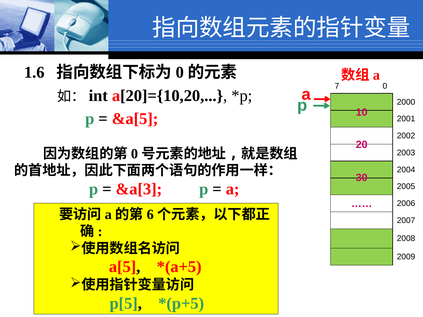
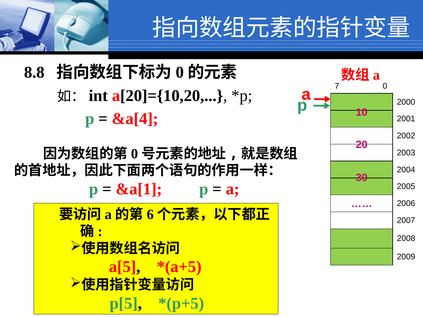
1.6: 1.6 -> 8.8
&a[5: &a[5 -> &a[4
&a[3: &a[3 -> &a[1
